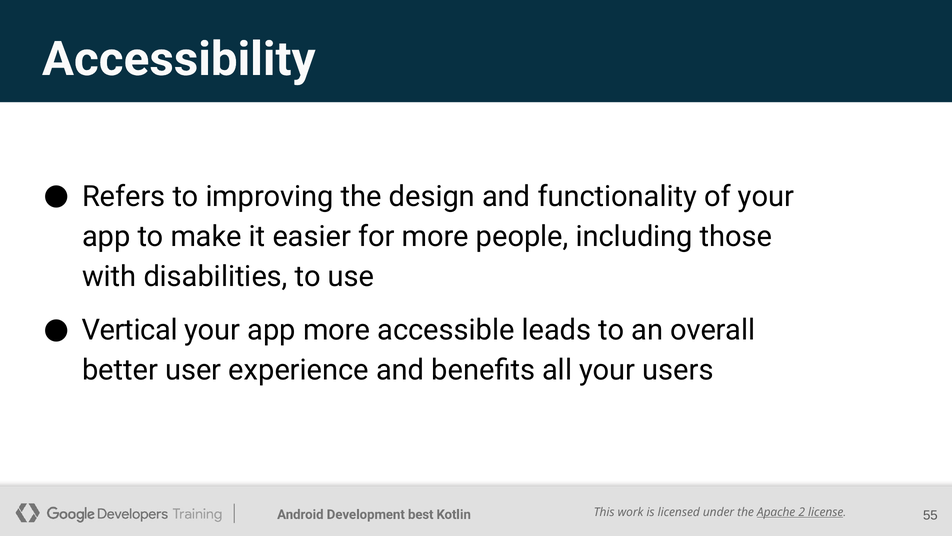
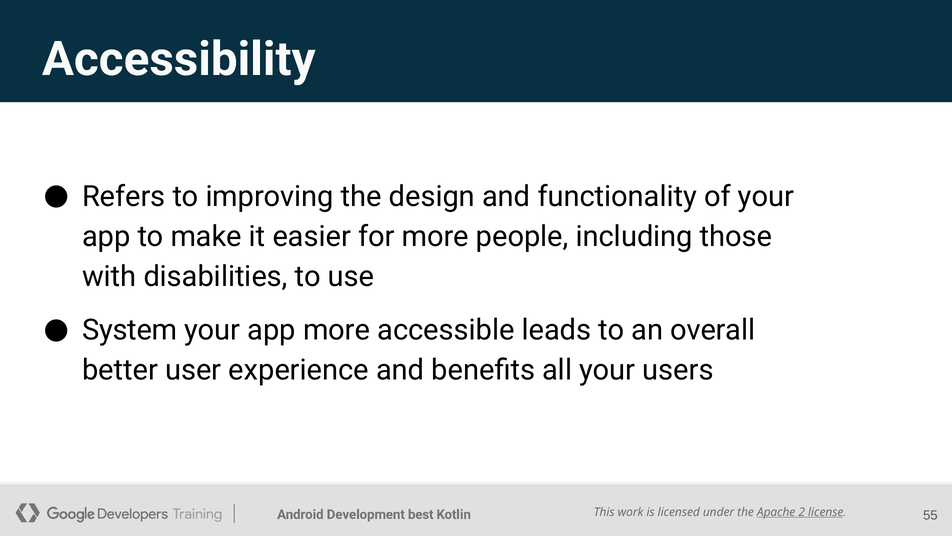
Vertical: Vertical -> System
